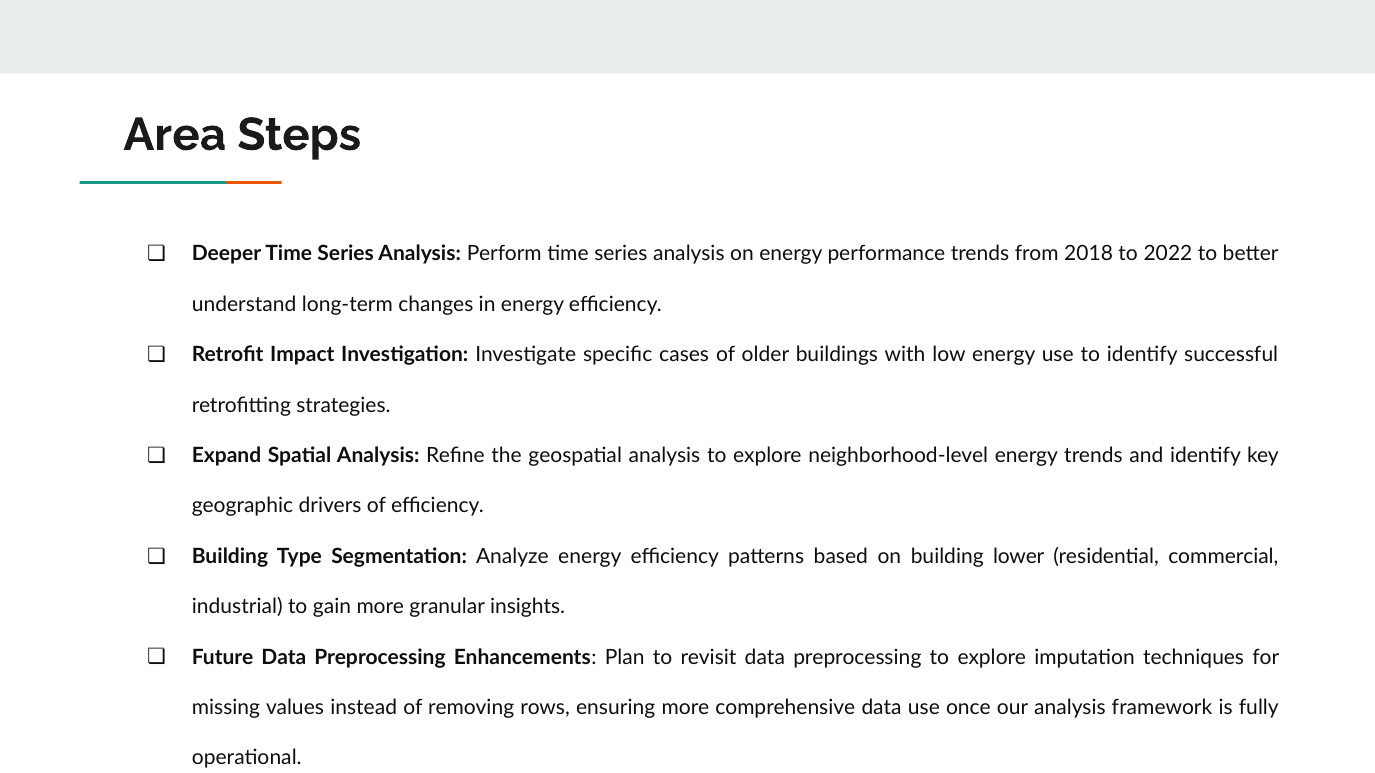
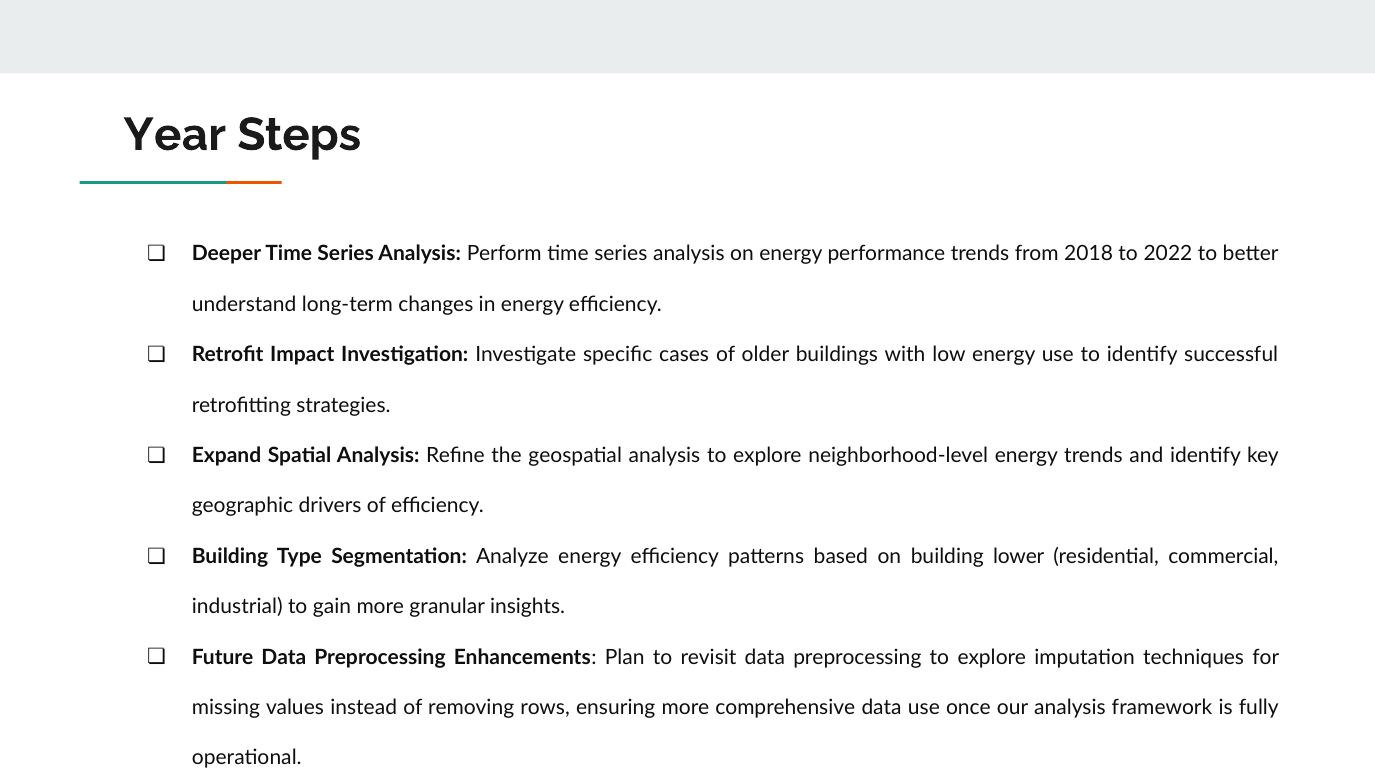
Area: Area -> Year
